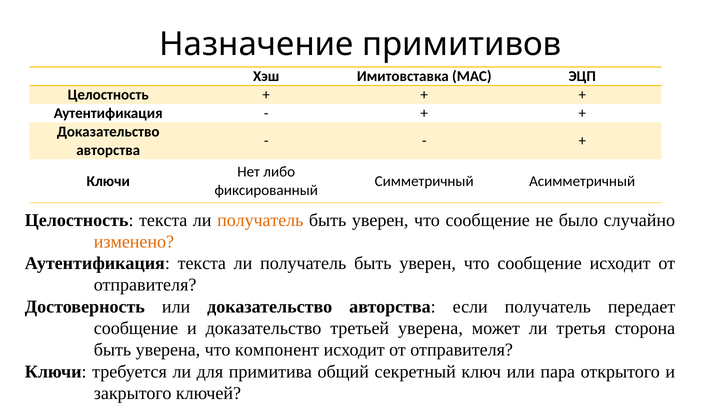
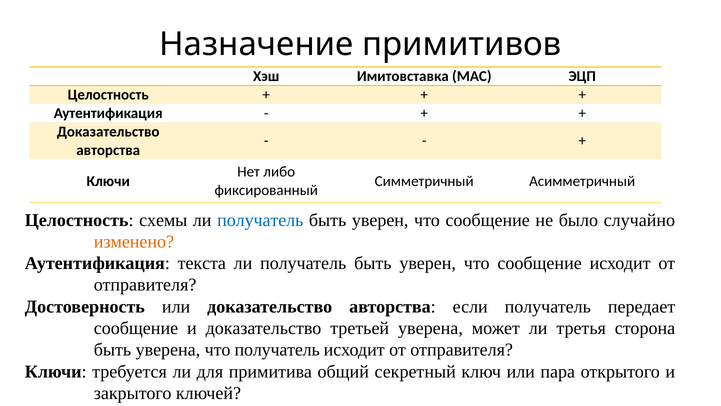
Целостность текста: текста -> схемы
получатель at (260, 220) colour: orange -> blue
что компонент: компонент -> получатель
